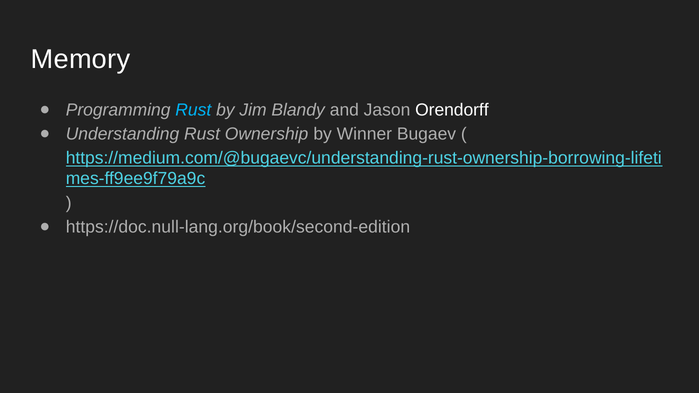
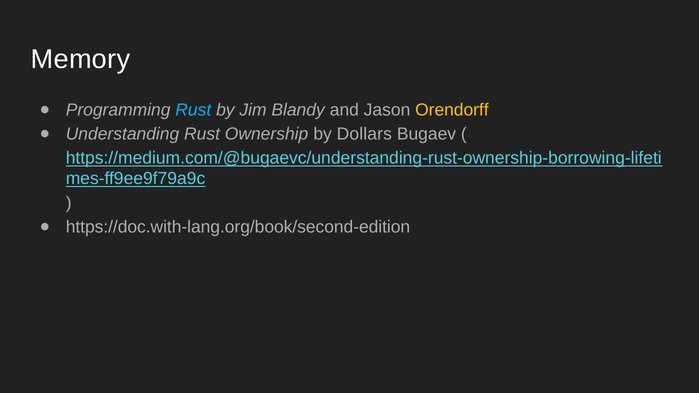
Orendorff colour: white -> yellow
Winner: Winner -> Dollars
https://doc.null-lang.org/book/second-edition: https://doc.null-lang.org/book/second-edition -> https://doc.with-lang.org/book/second-edition
